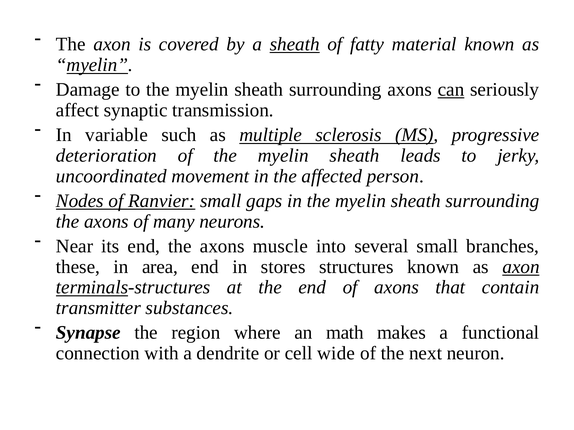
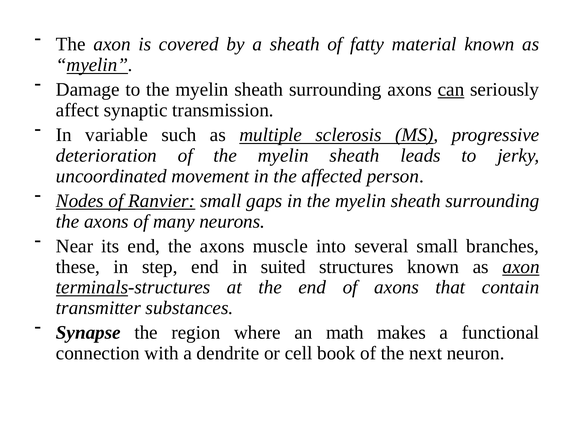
sheath at (295, 44) underline: present -> none
area: area -> step
stores: stores -> suited
wide: wide -> book
